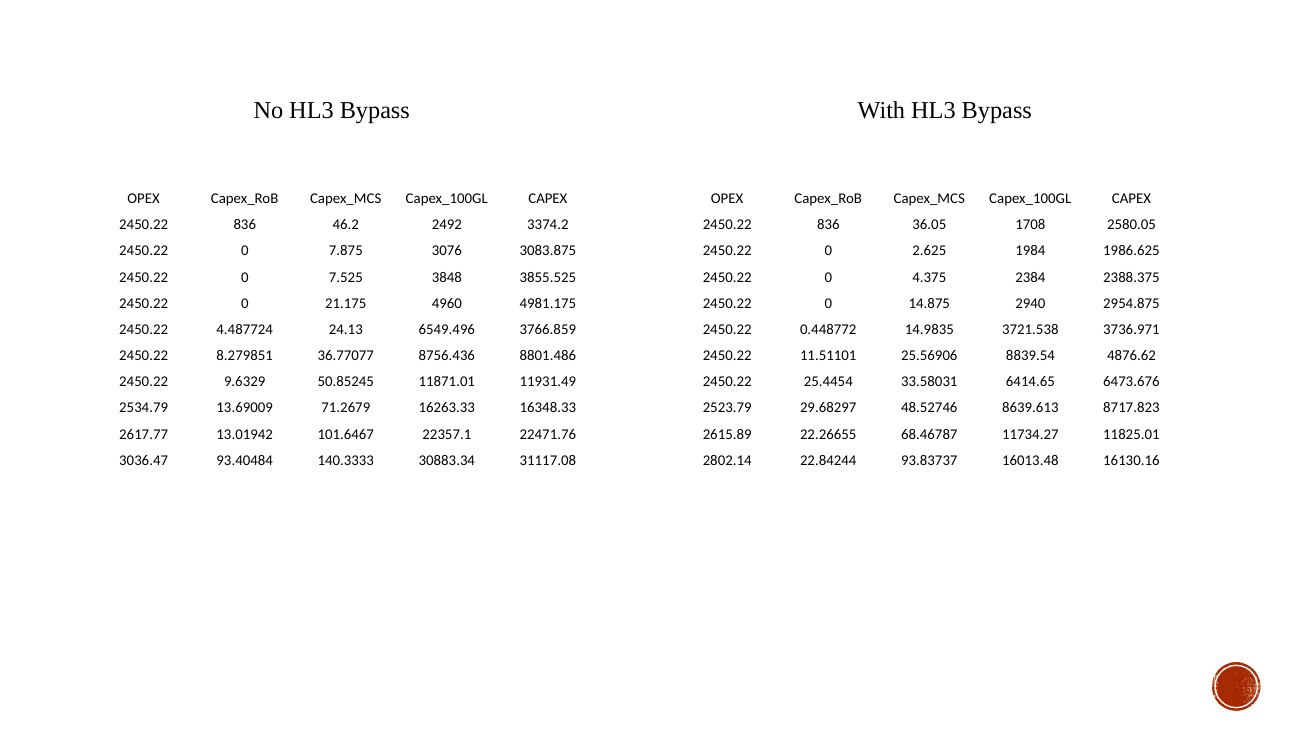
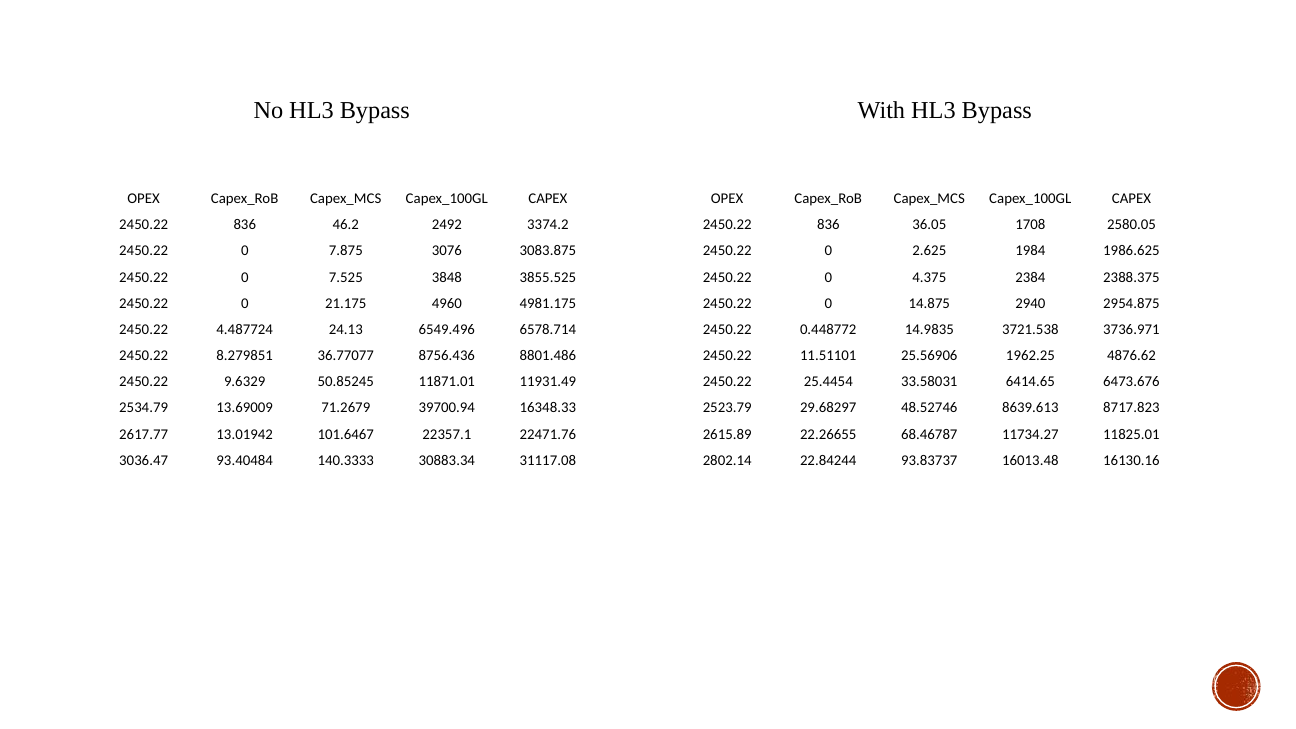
3766.859: 3766.859 -> 6578.714
8839.54: 8839.54 -> 1962.25
16263.33: 16263.33 -> 39700.94
